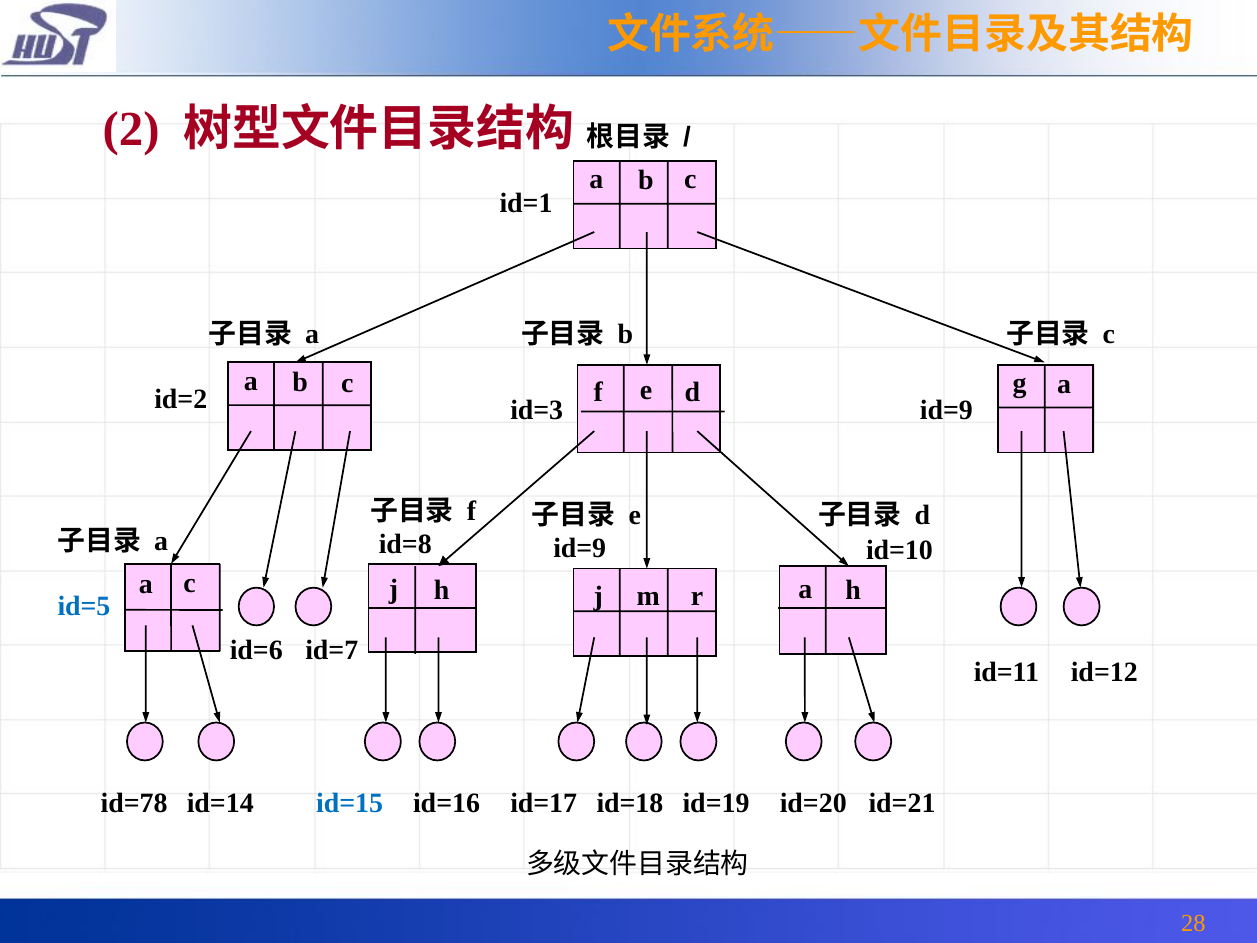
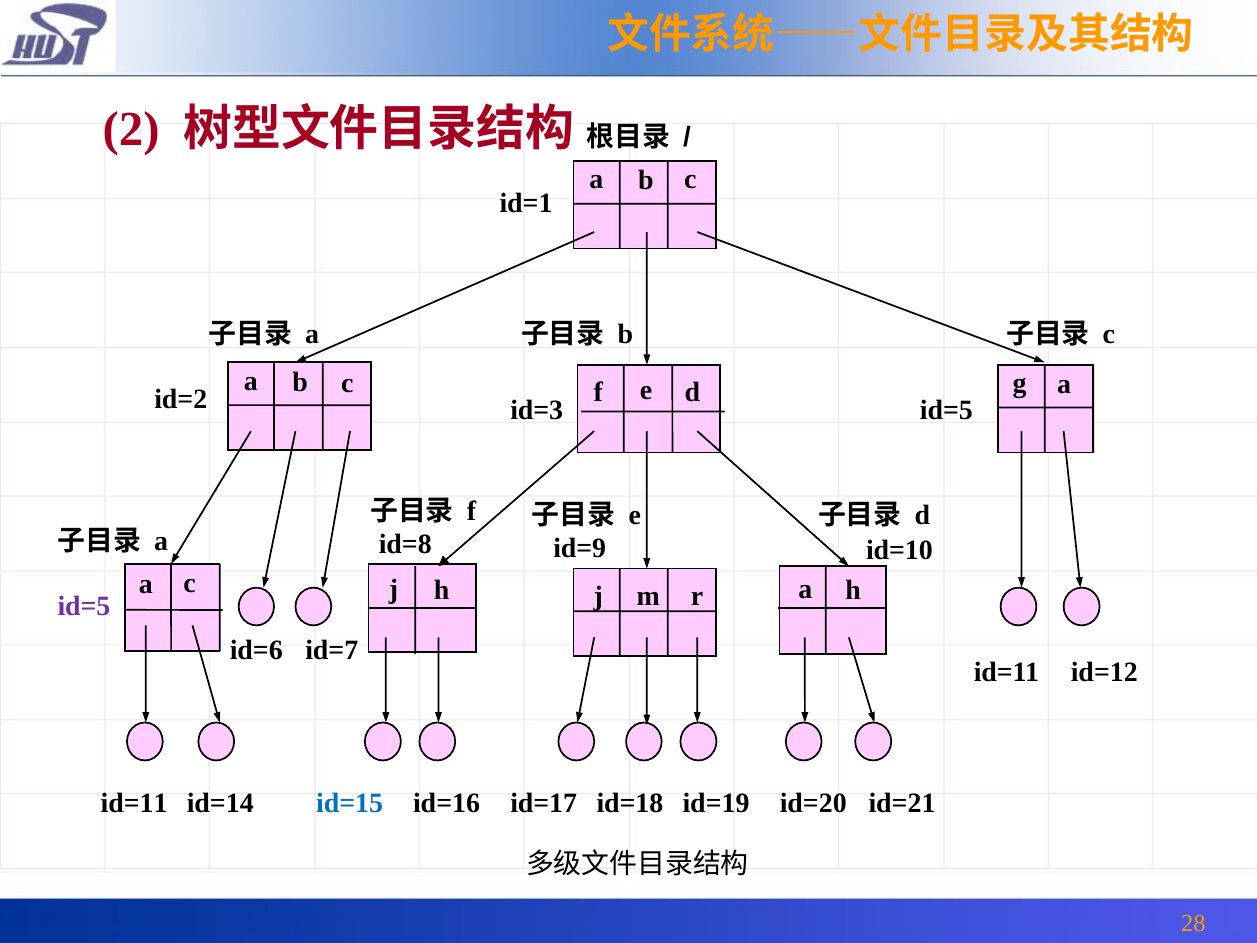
id=3 id=9: id=9 -> id=5
id=5 at (84, 606) colour: blue -> purple
id=78 at (134, 803): id=78 -> id=11
